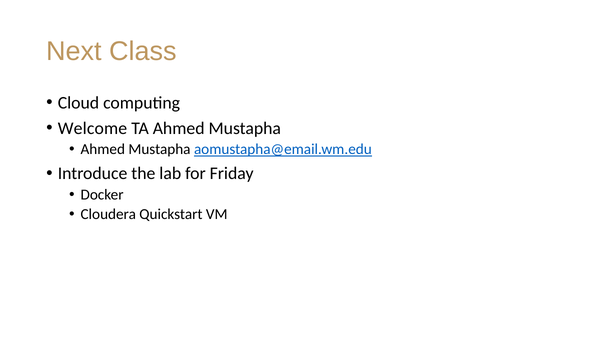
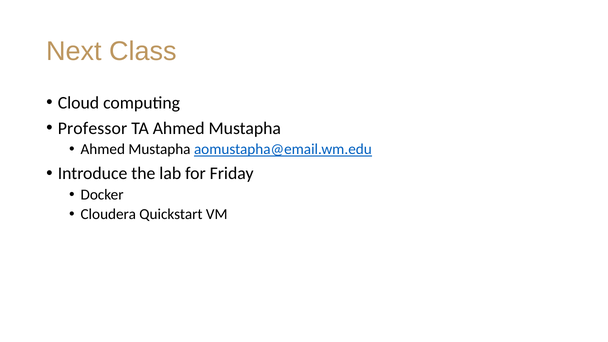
Welcome: Welcome -> Professor
